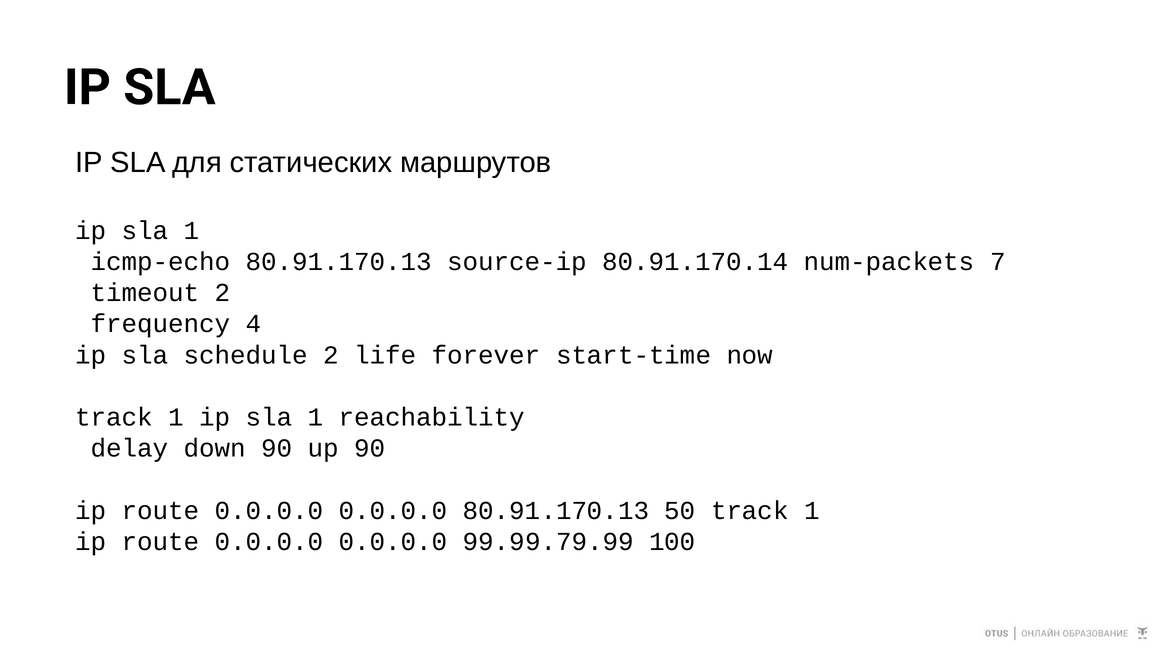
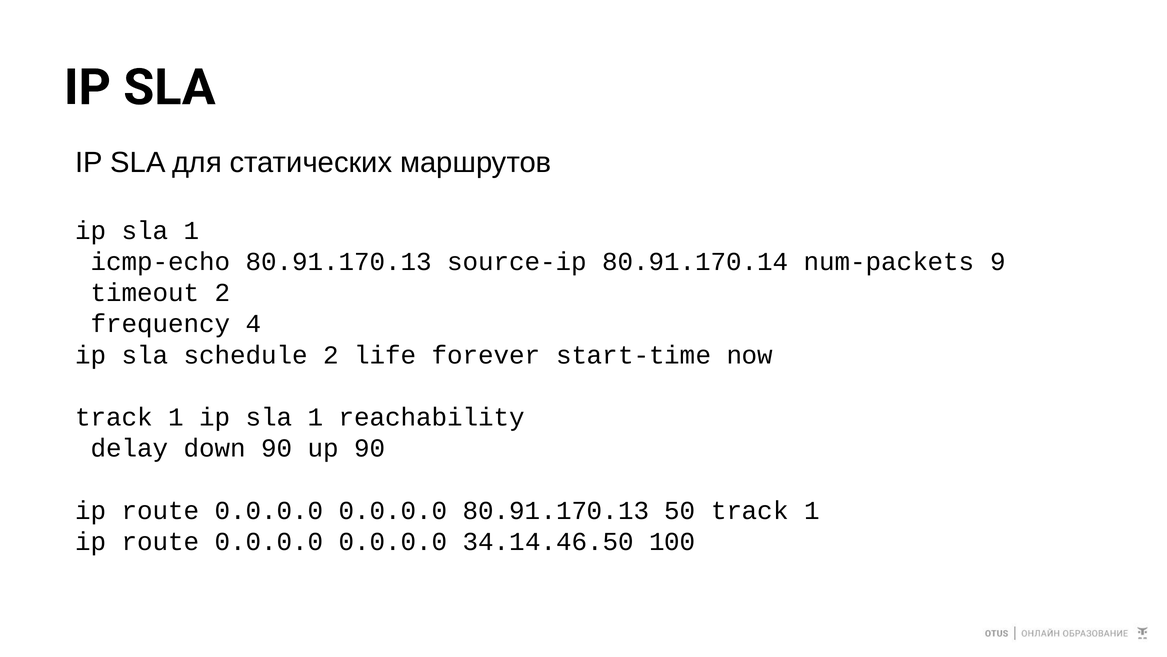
7: 7 -> 9
99.99.79.99: 99.99.79.99 -> 34.14.46.50
